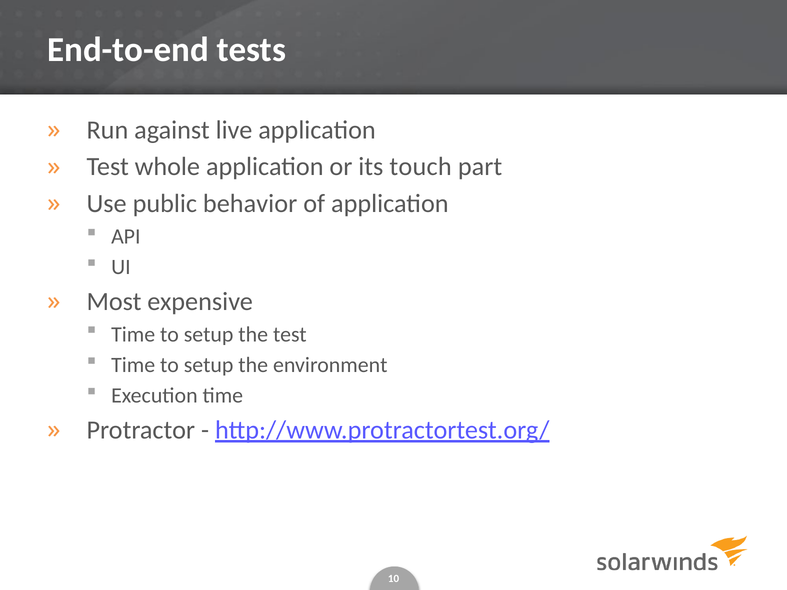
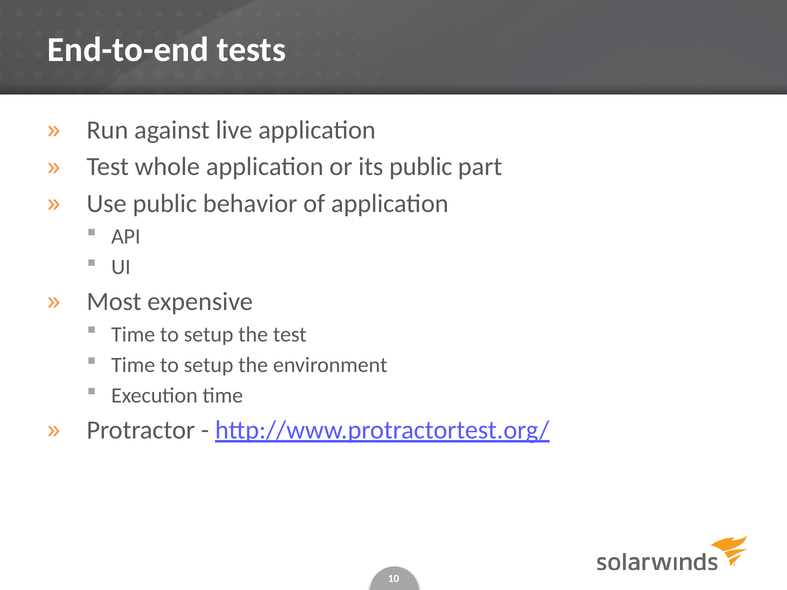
its touch: touch -> public
